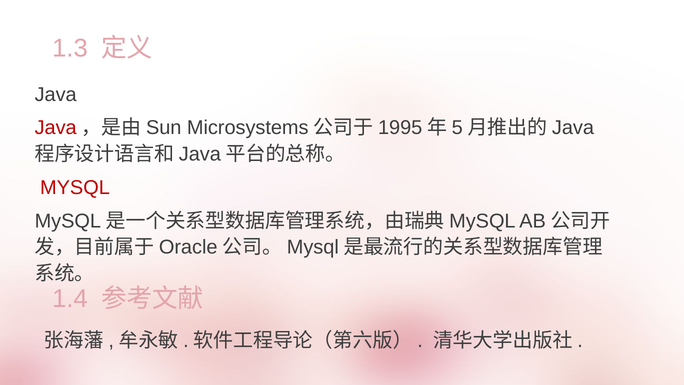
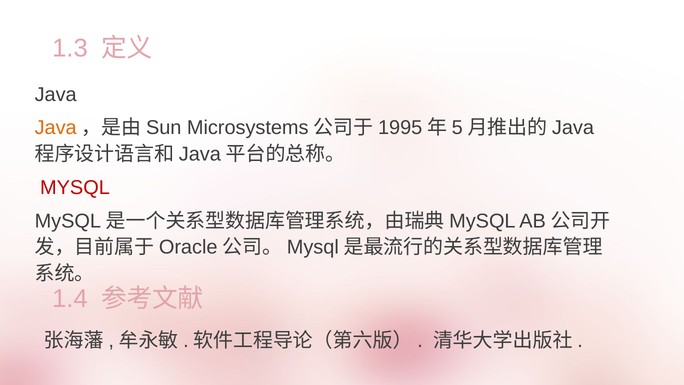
Java at (56, 128) colour: red -> orange
